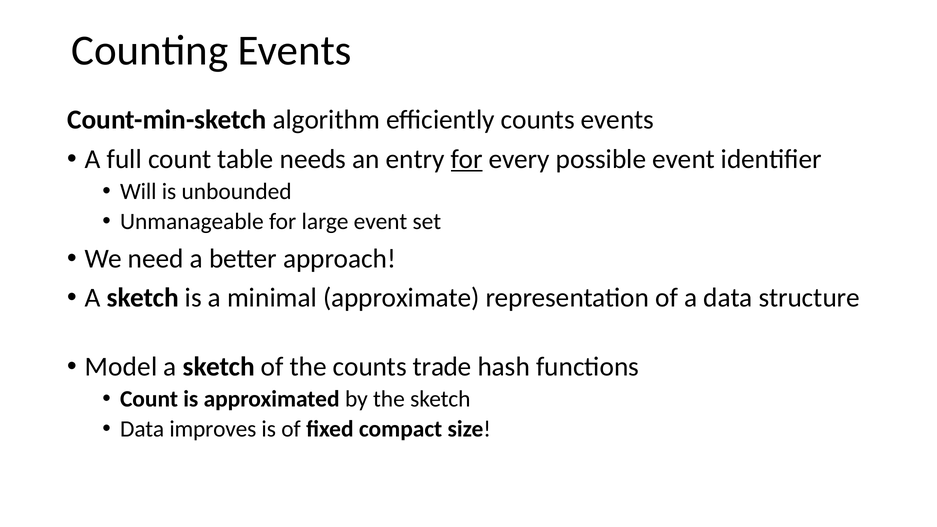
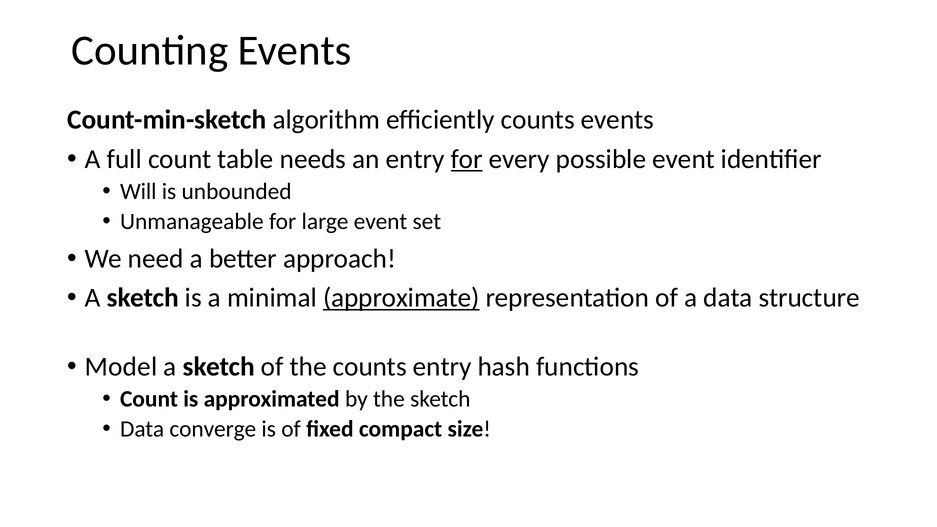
approximate underline: none -> present
counts trade: trade -> entry
improves: improves -> converge
